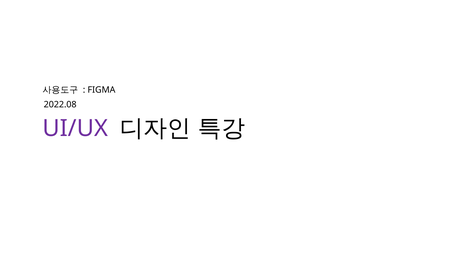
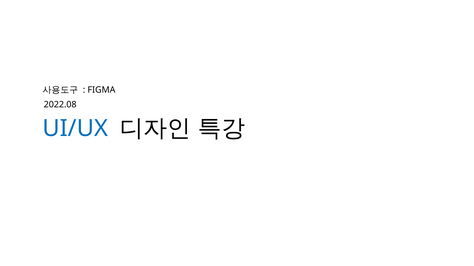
UI/UX colour: purple -> blue
